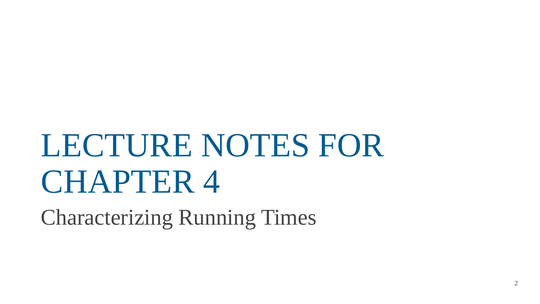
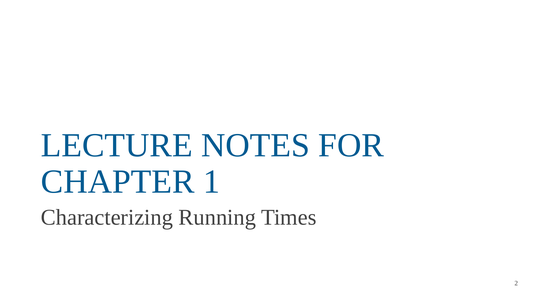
4: 4 -> 1
